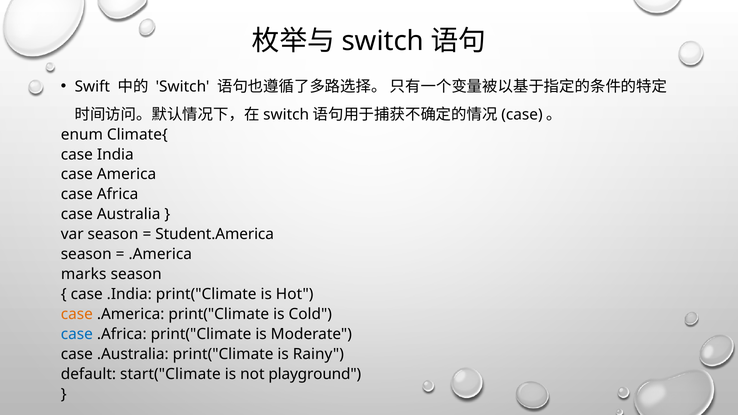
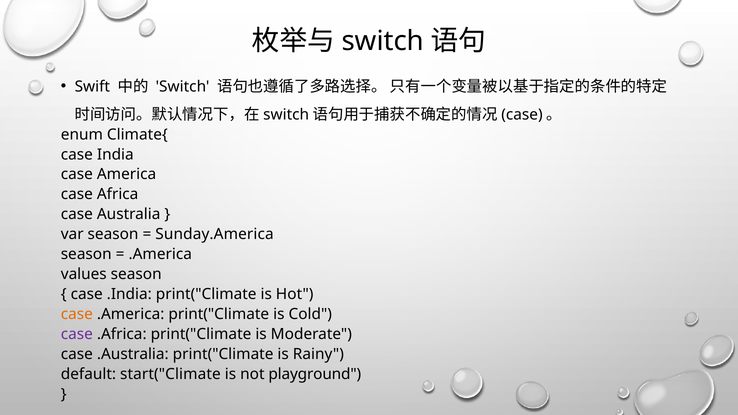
Student.America: Student.America -> Sunday.America
marks: marks -> values
case at (77, 334) colour: blue -> purple
